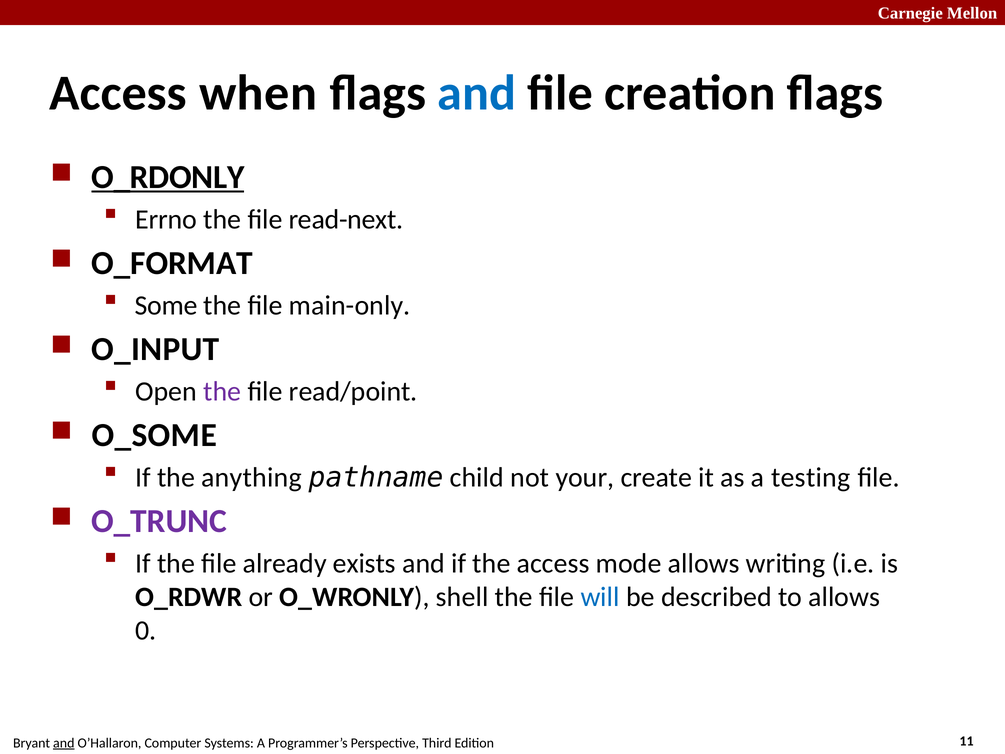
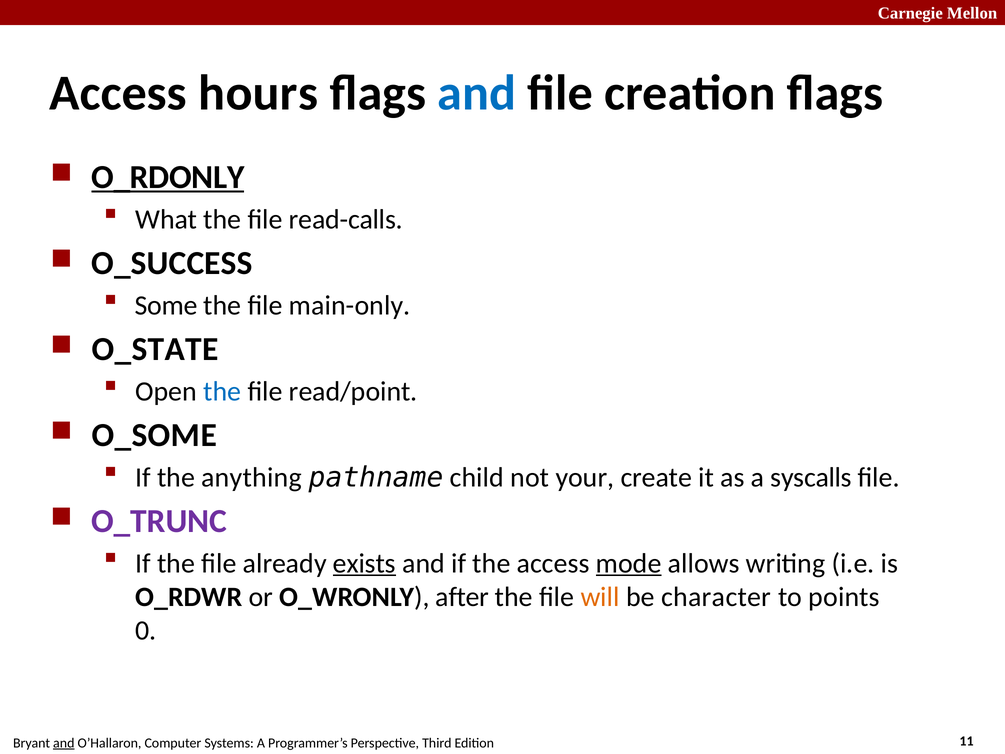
when: when -> hours
Errno: Errno -> What
read-next: read-next -> read-calls
O_FORMAT: O_FORMAT -> O_SUCCESS
O_INPUT: O_INPUT -> O_STATE
the at (222, 391) colour: purple -> blue
testing: testing -> syscalls
exists underline: none -> present
mode underline: none -> present
shell: shell -> after
will colour: blue -> orange
described: described -> character
to allows: allows -> points
